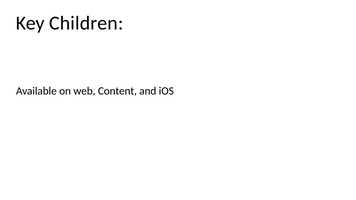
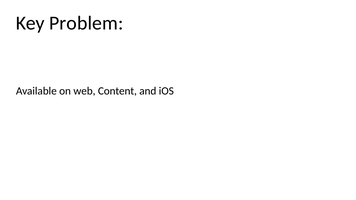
Children: Children -> Problem
